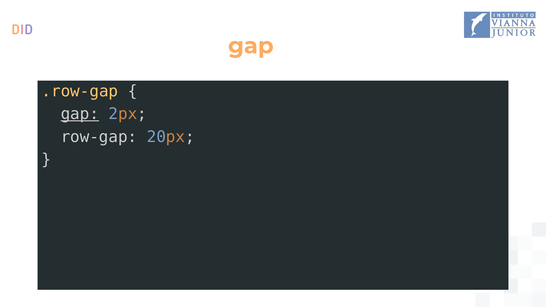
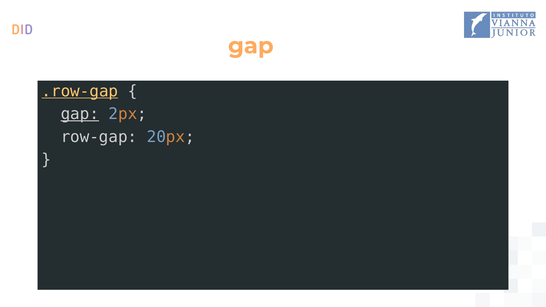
.row-gap underline: none -> present
